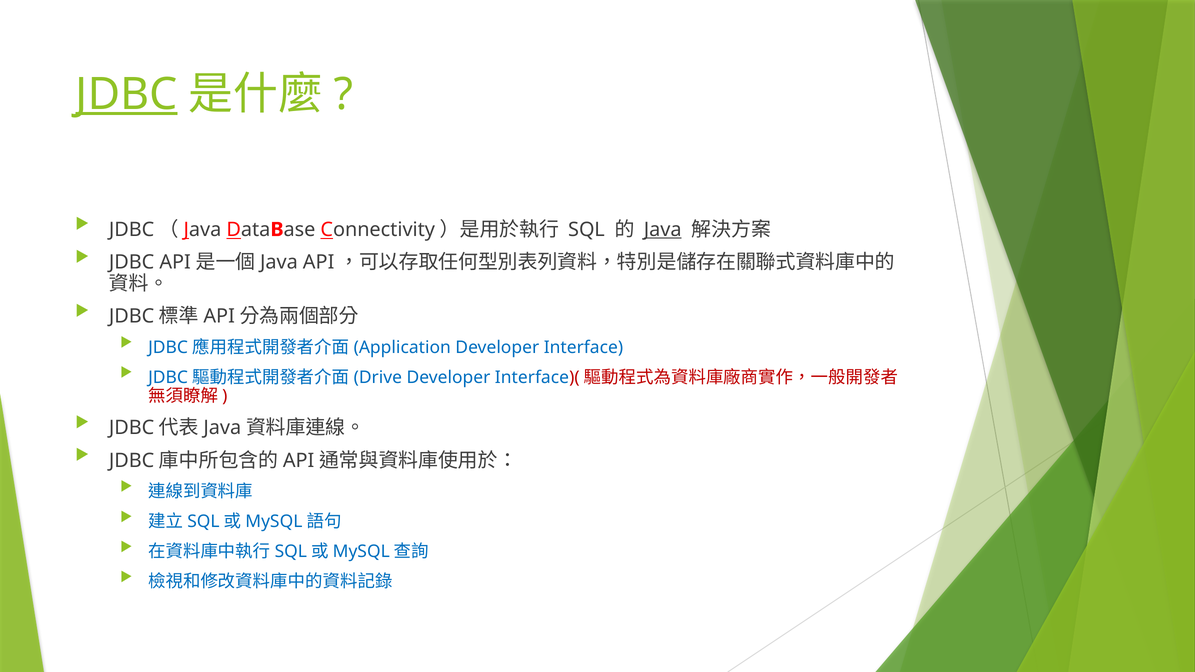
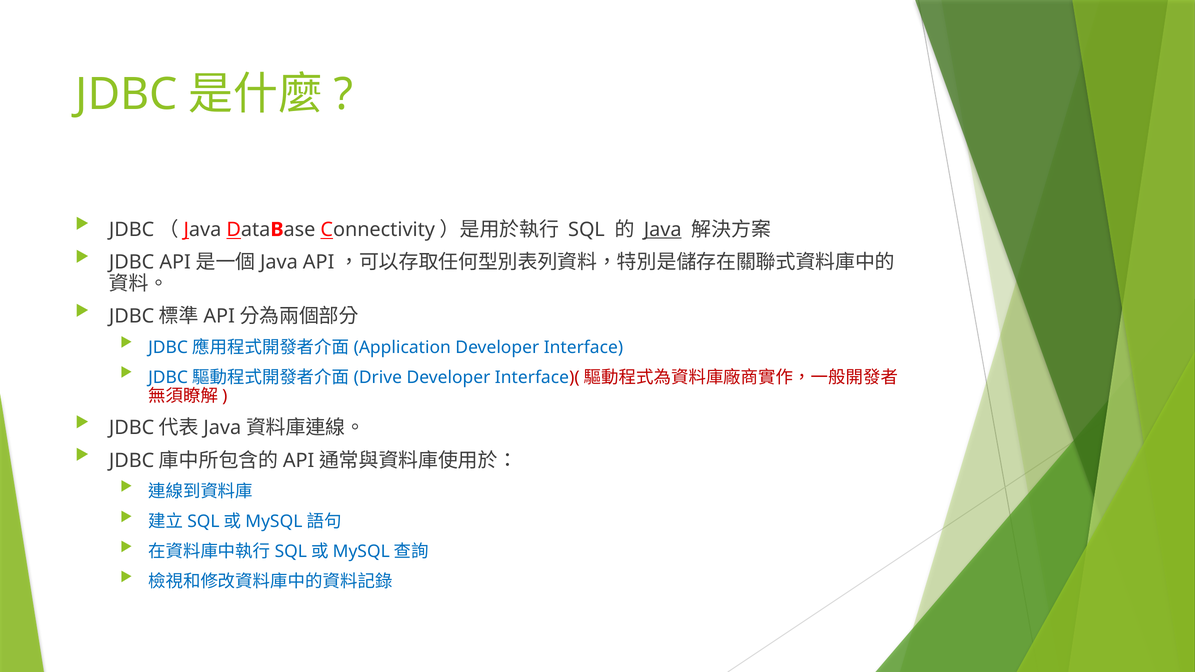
JDBC at (126, 94) underline: present -> none
